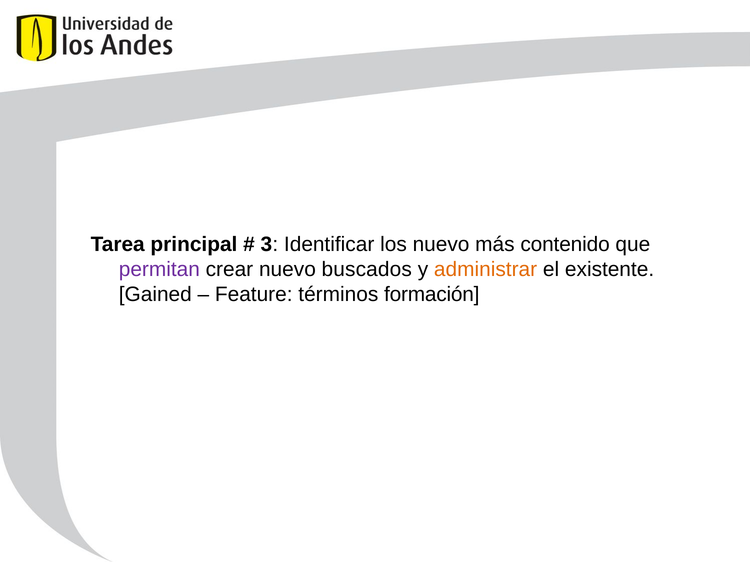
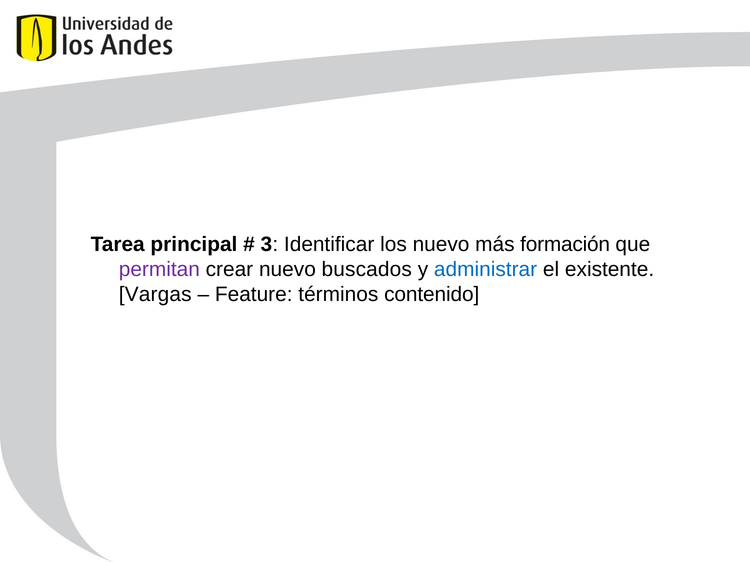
contenido: contenido -> formación
administrar colour: orange -> blue
Gained: Gained -> Vargas
formación: formación -> contenido
